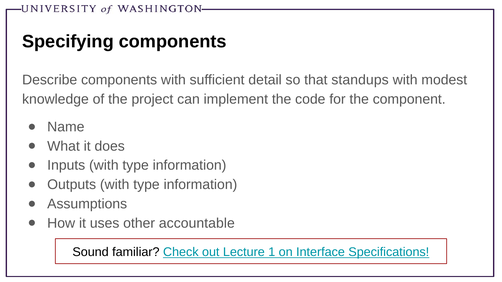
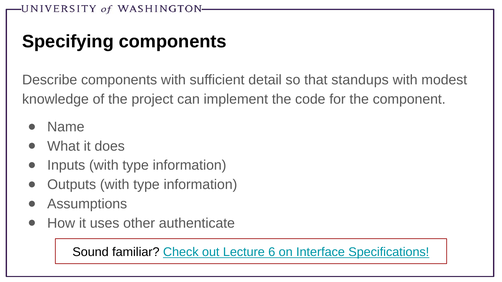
accountable: accountable -> authenticate
1: 1 -> 6
